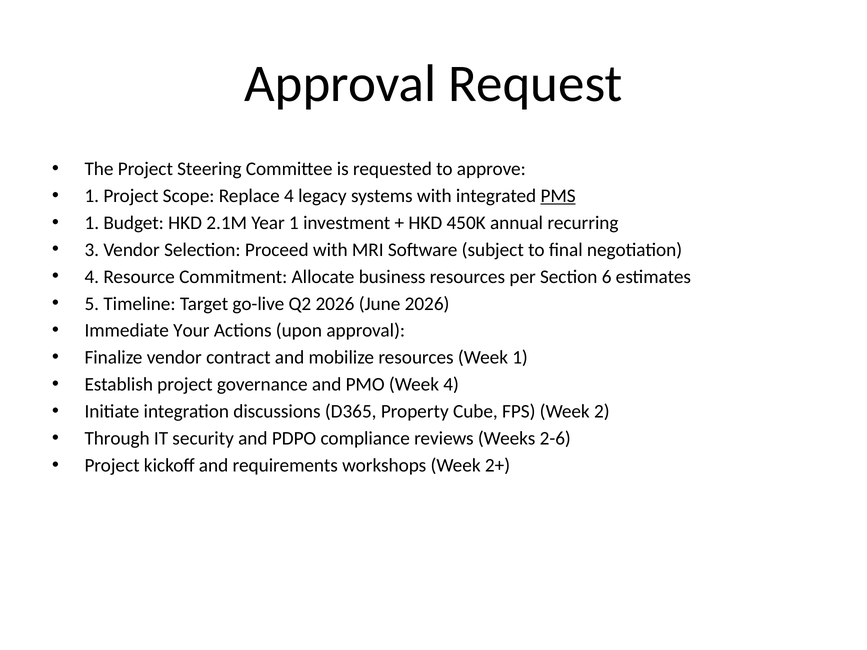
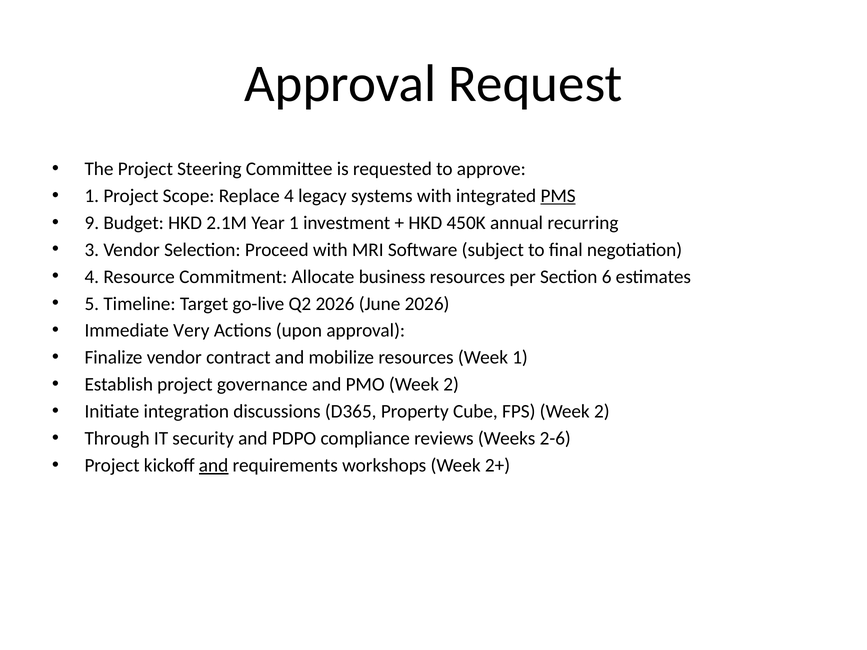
1 at (92, 223): 1 -> 9
Your: Your -> Very
PMO Week 4: 4 -> 2
and at (214, 466) underline: none -> present
